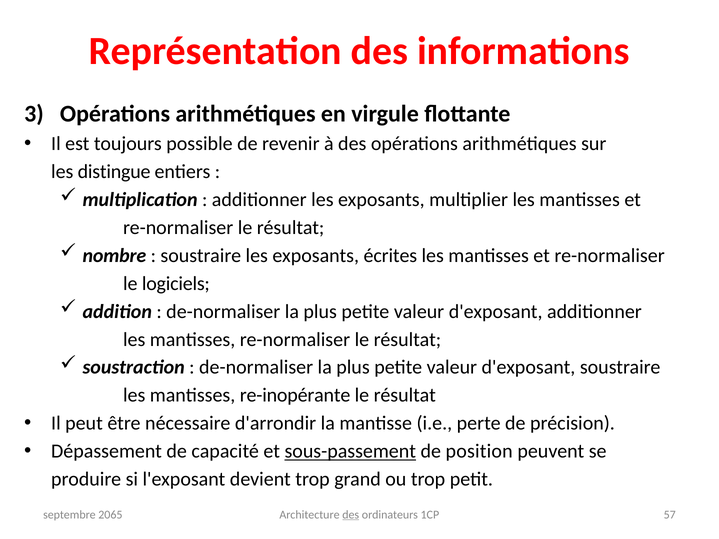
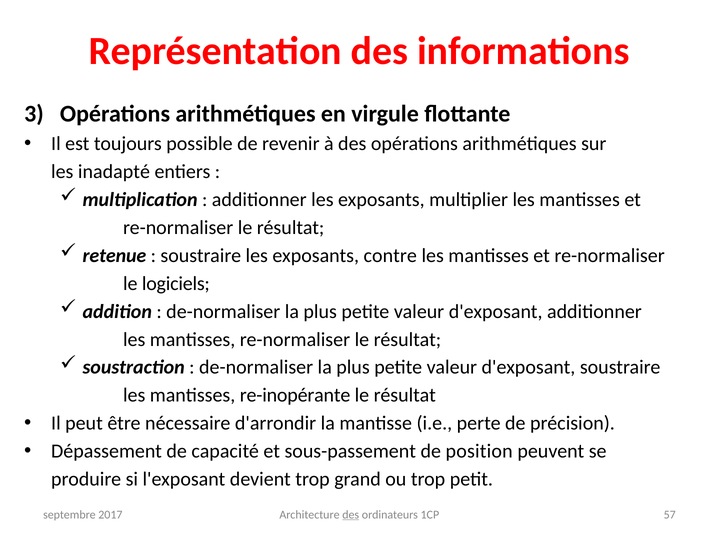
distingue: distingue -> inadapté
nombre: nombre -> retenue
écrites: écrites -> contre
sous-passement underline: present -> none
2065: 2065 -> 2017
